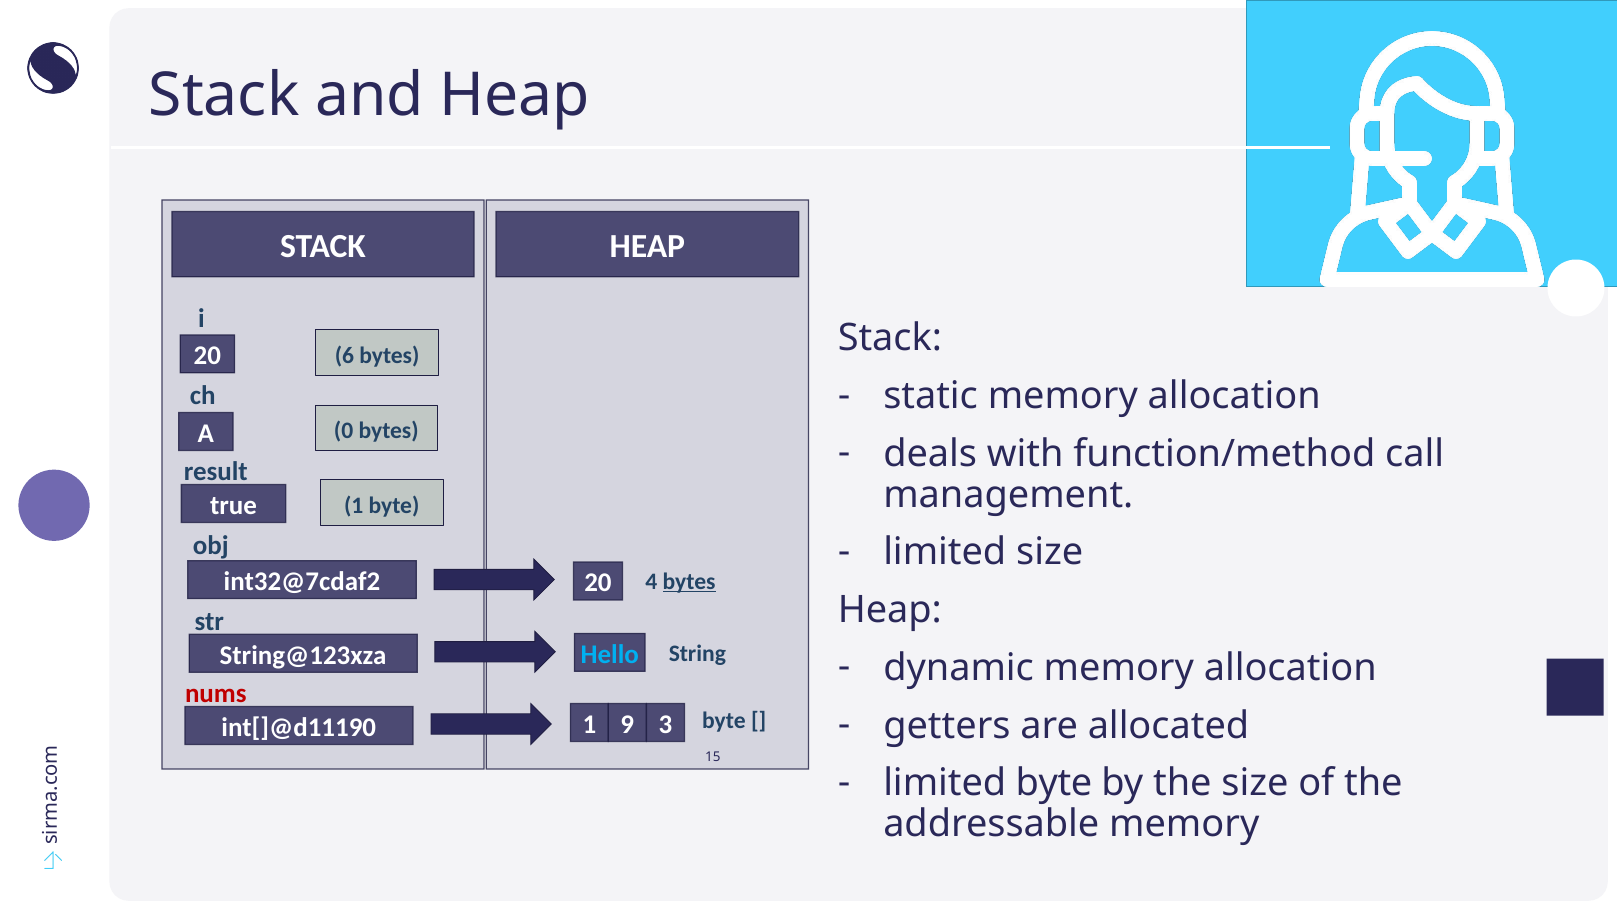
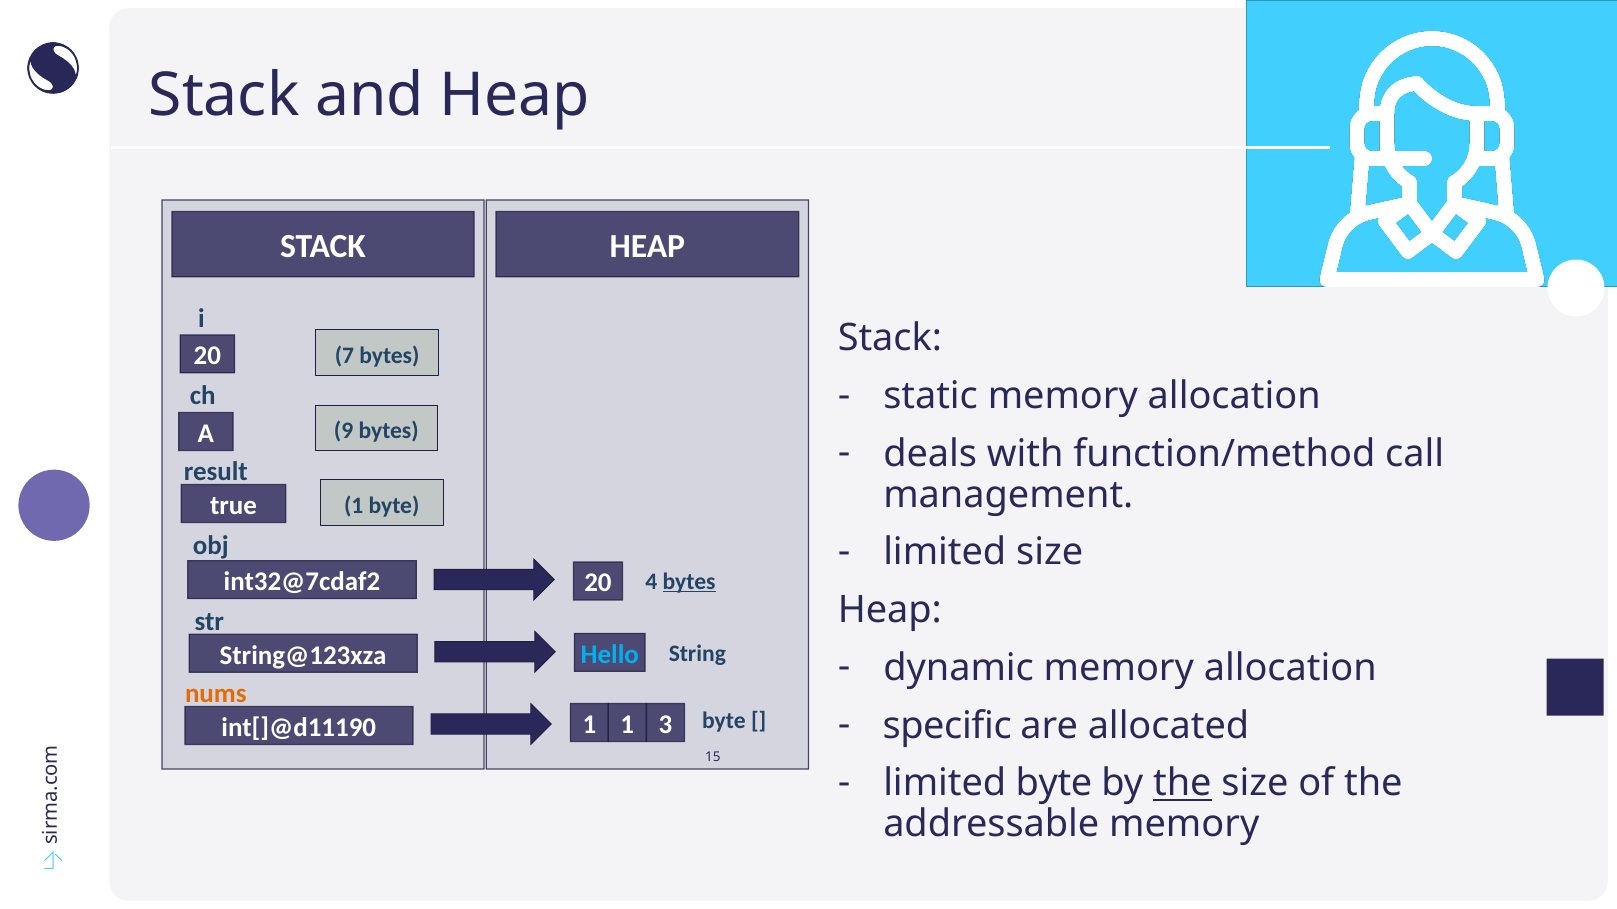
6: 6 -> 7
0: 0 -> 9
nums colour: red -> orange
getters: getters -> specific
1 9: 9 -> 1
the at (1182, 784) underline: none -> present
